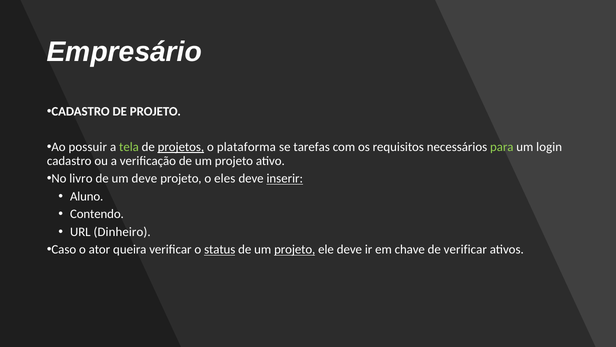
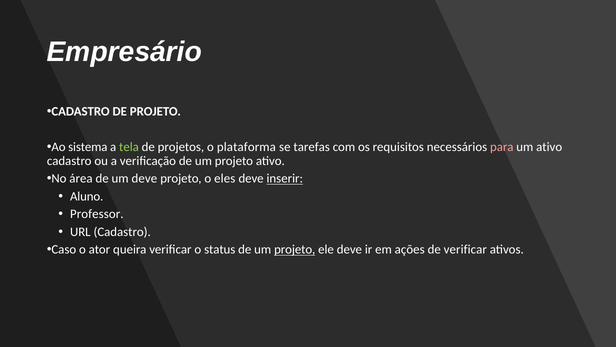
possuir: possuir -> sistema
projetos underline: present -> none
para colour: light green -> pink
um login: login -> ativo
livro: livro -> área
Contendo: Contendo -> Professor
URL Dinheiro: Dinheiro -> Cadastro
status underline: present -> none
chave: chave -> ações
